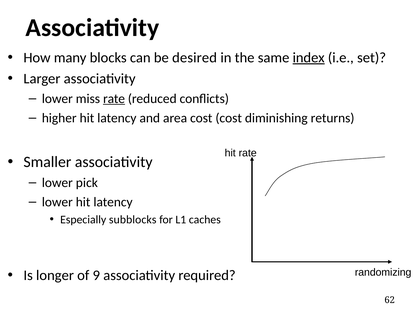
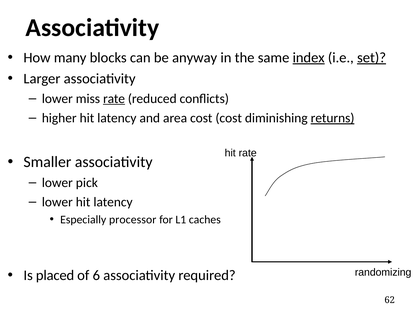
desired: desired -> anyway
set underline: none -> present
returns underline: none -> present
subblocks: subblocks -> processor
longer: longer -> placed
9: 9 -> 6
